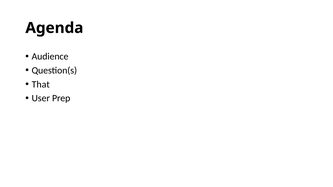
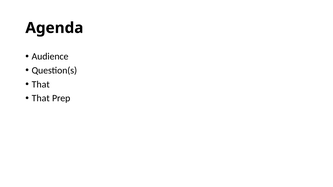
User at (41, 98): User -> That
